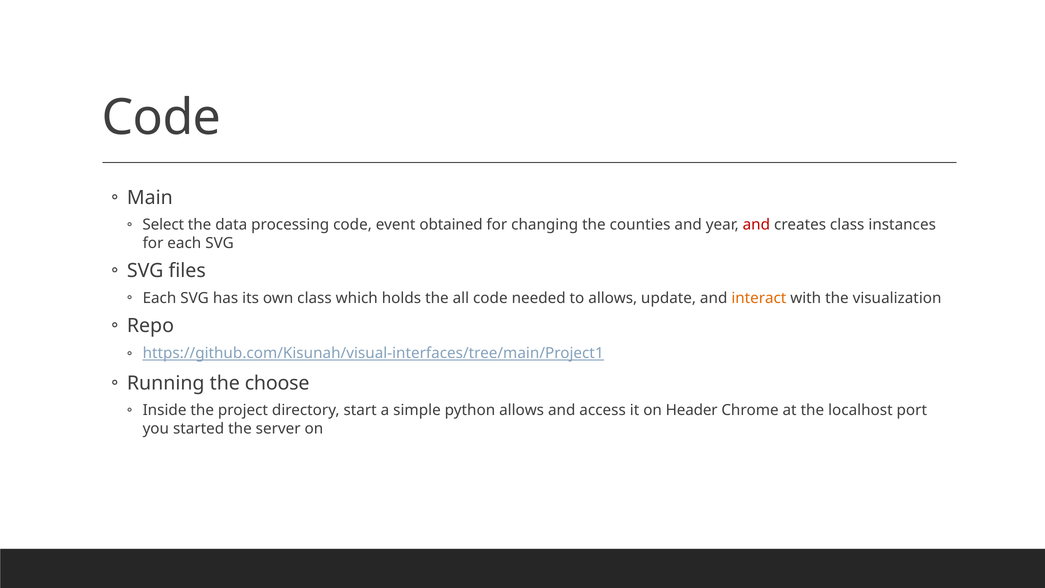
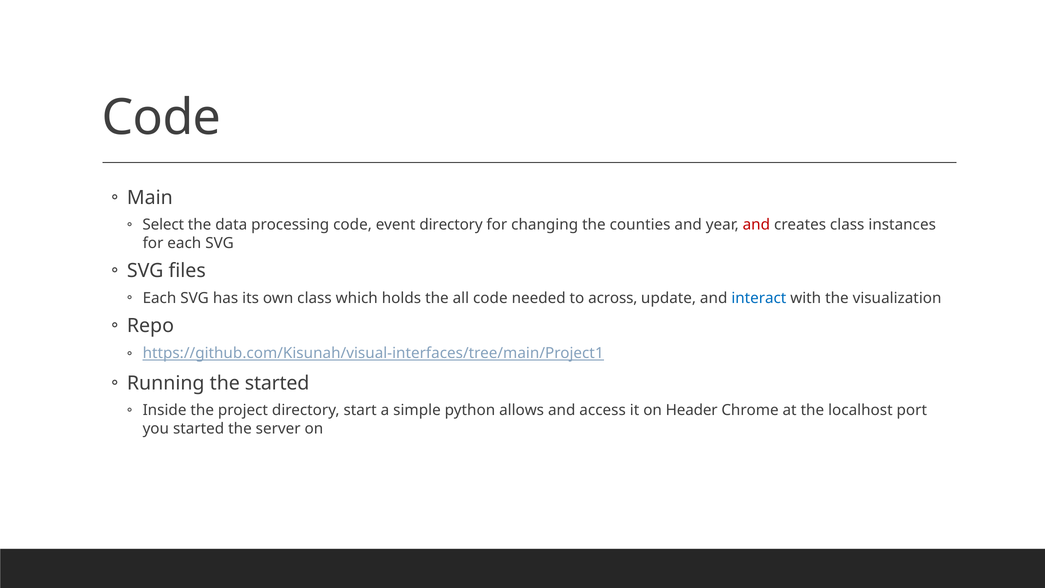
event obtained: obtained -> directory
to allows: allows -> across
interact colour: orange -> blue
the choose: choose -> started
